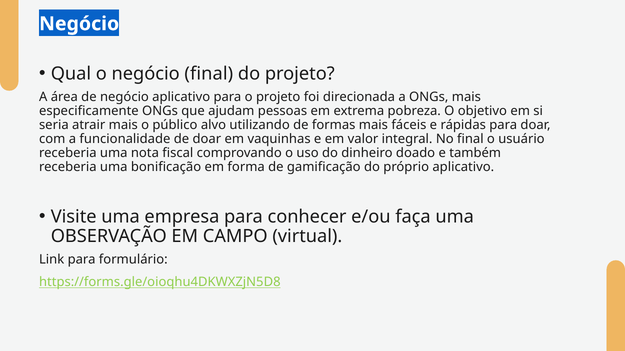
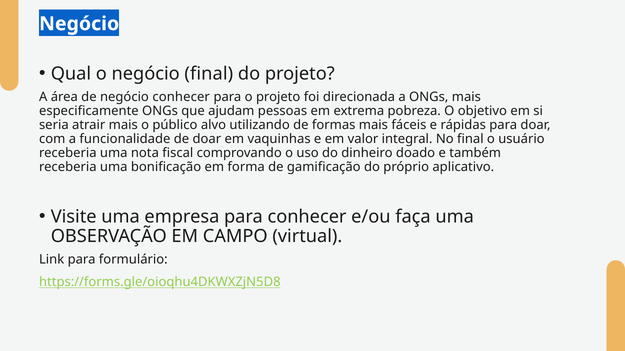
negócio aplicativo: aplicativo -> conhecer
